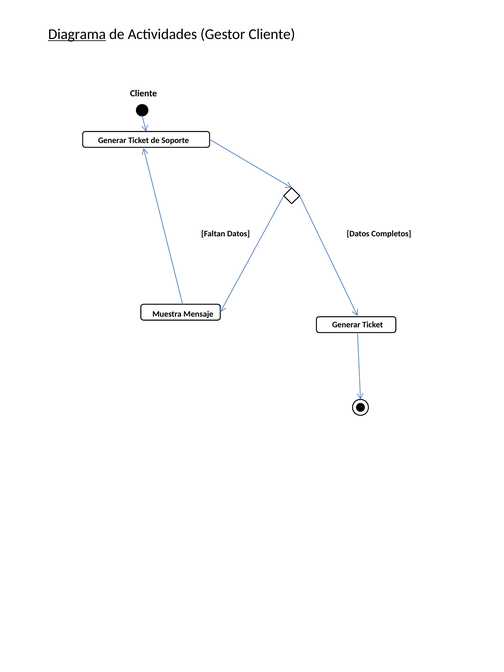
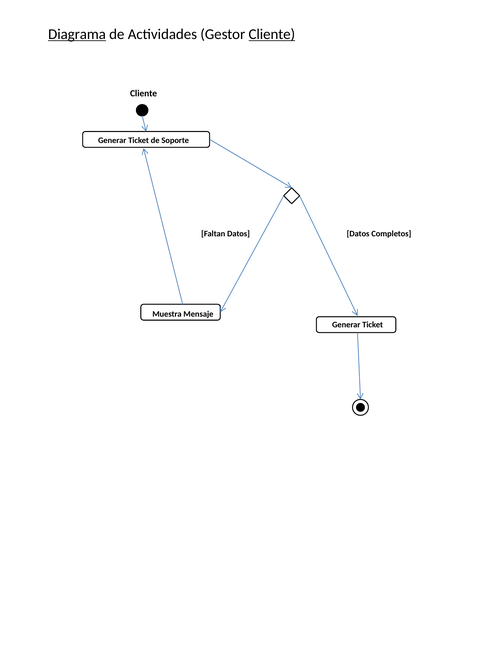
Cliente at (272, 34) underline: none -> present
